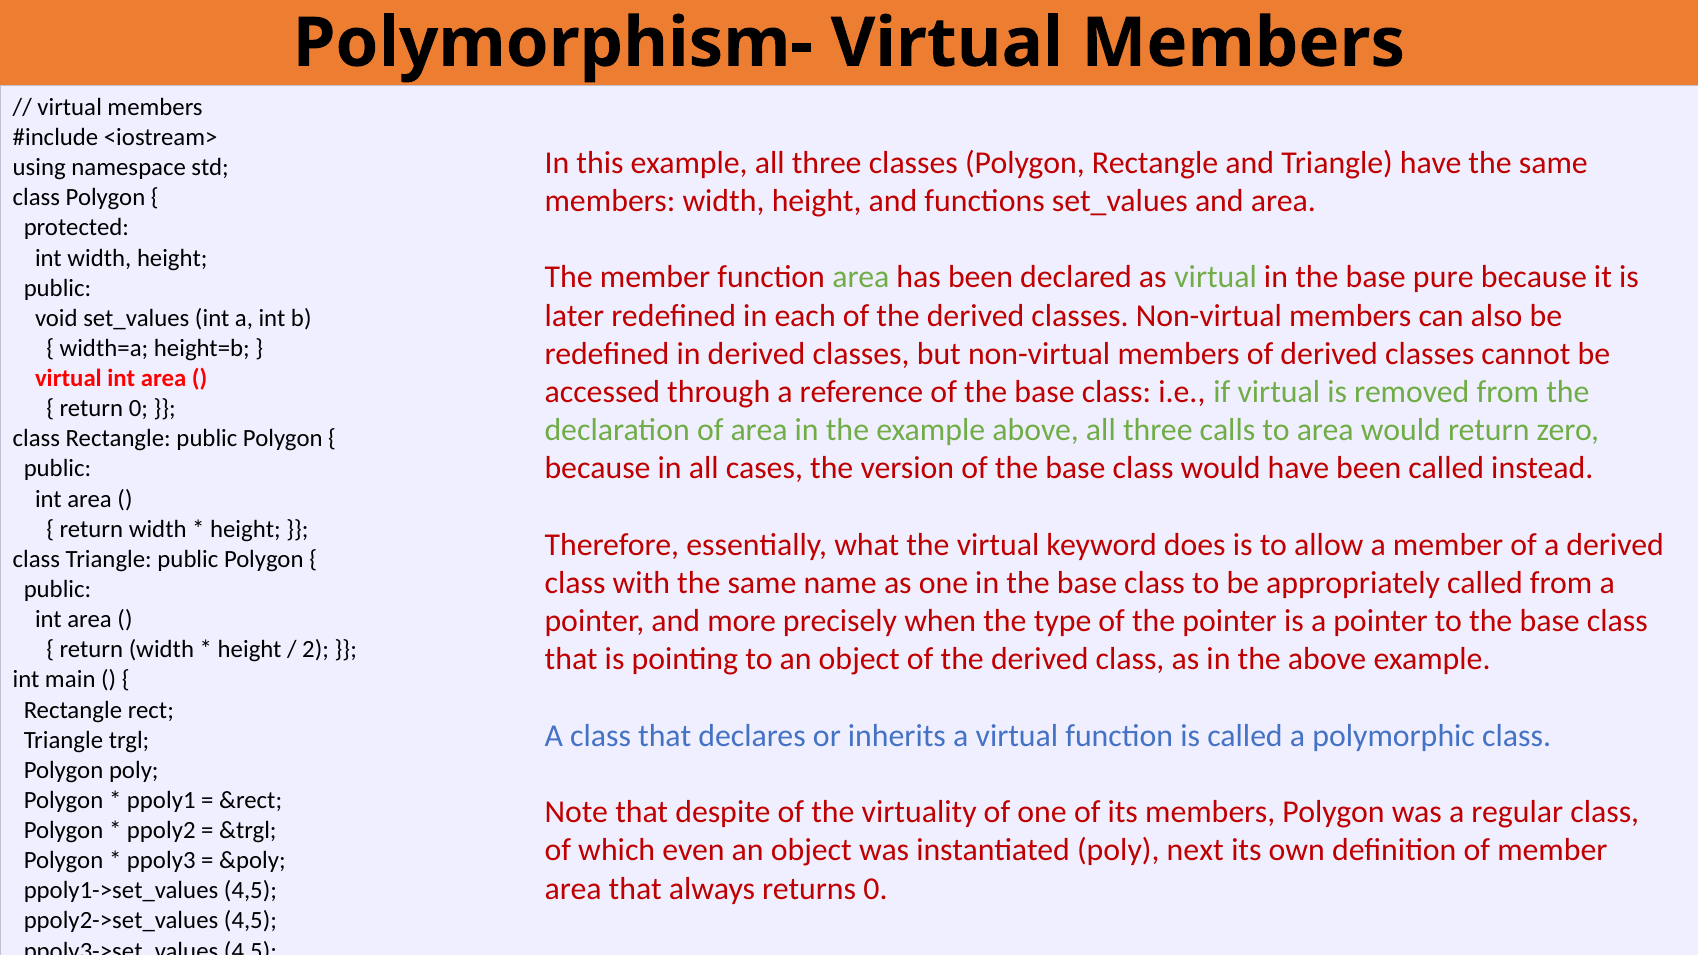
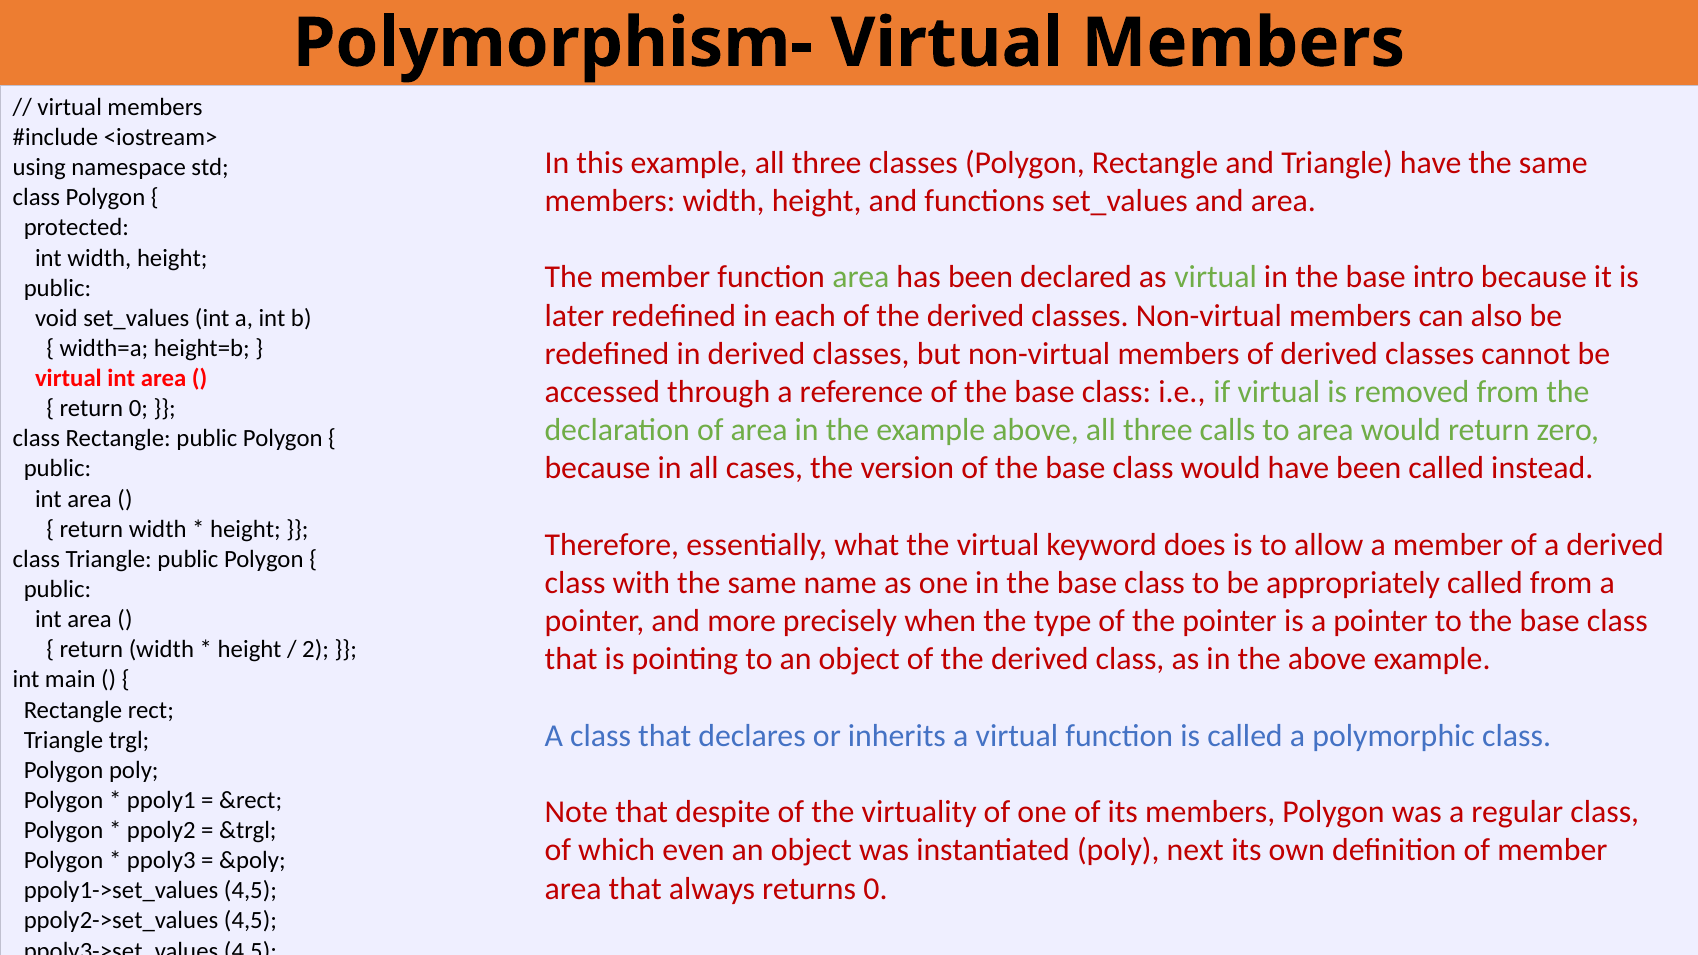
pure: pure -> intro
